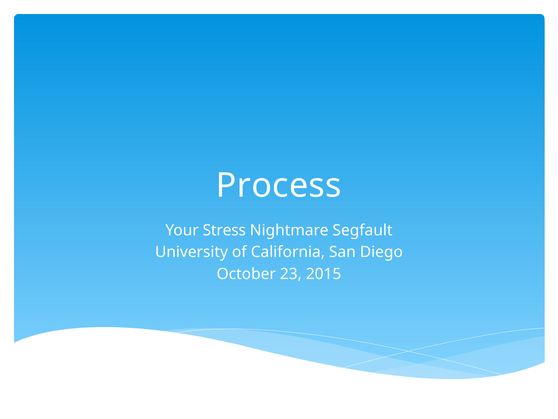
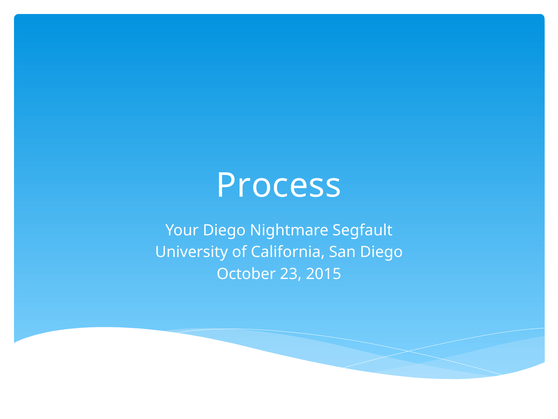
Your Stress: Stress -> Diego
